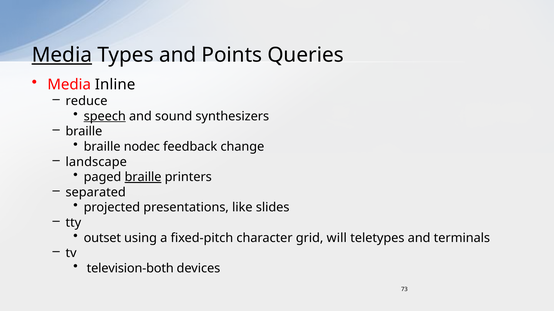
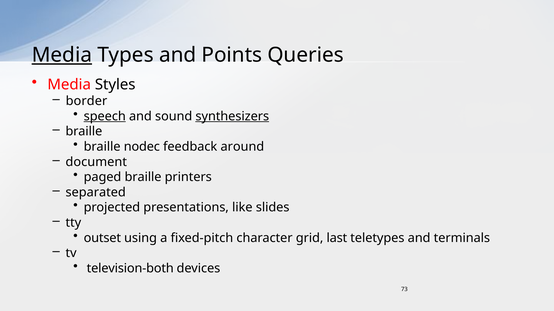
Inline: Inline -> Styles
reduce: reduce -> border
synthesizers underline: none -> present
change: change -> around
landscape: landscape -> document
braille at (143, 177) underline: present -> none
will: will -> last
